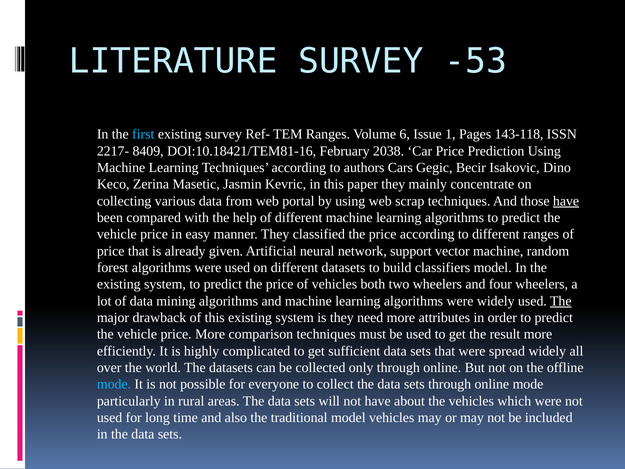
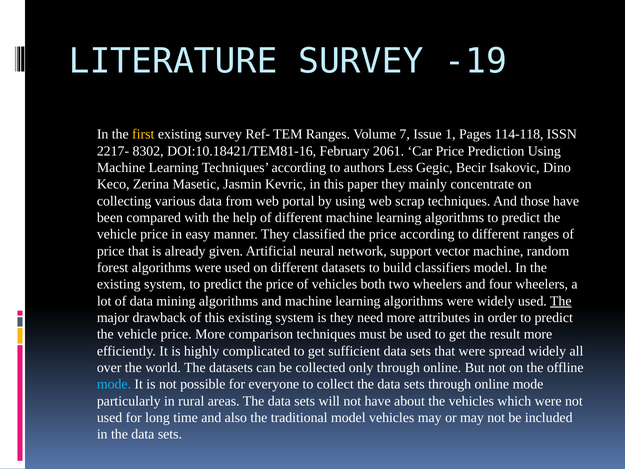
-53: -53 -> -19
first colour: light blue -> yellow
6: 6 -> 7
143-118: 143-118 -> 114-118
8409: 8409 -> 8302
2038: 2038 -> 2061
Cars: Cars -> Less
have at (566, 201) underline: present -> none
